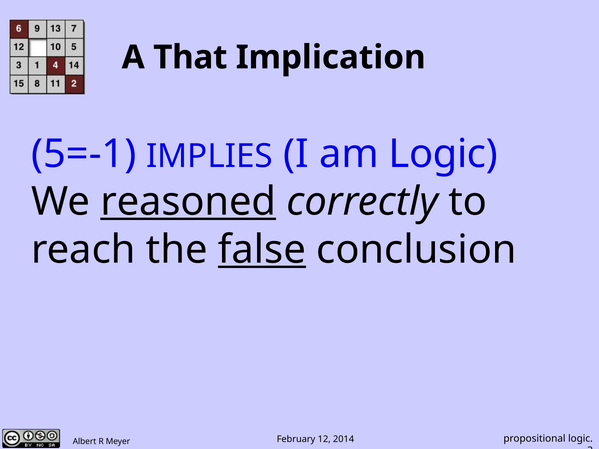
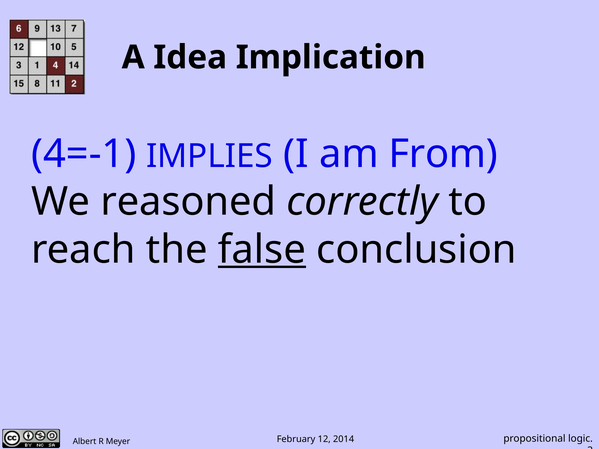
That: That -> Idea
5=-1: 5=-1 -> 4=-1
am Logic: Logic -> From
reasoned underline: present -> none
